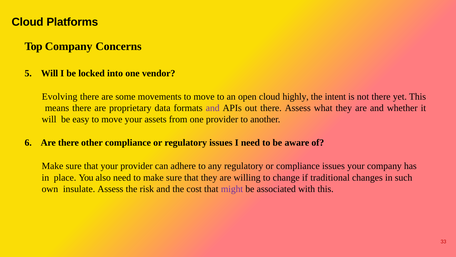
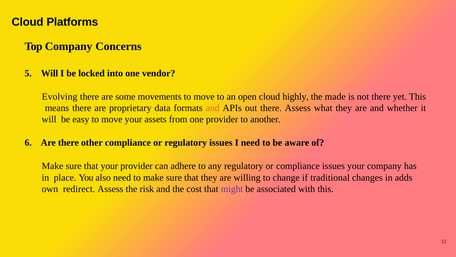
intent: intent -> made
and at (213, 108) colour: purple -> orange
such: such -> adds
insulate: insulate -> redirect
